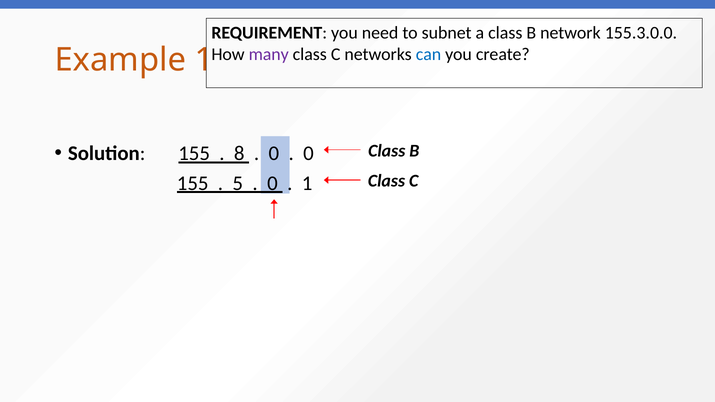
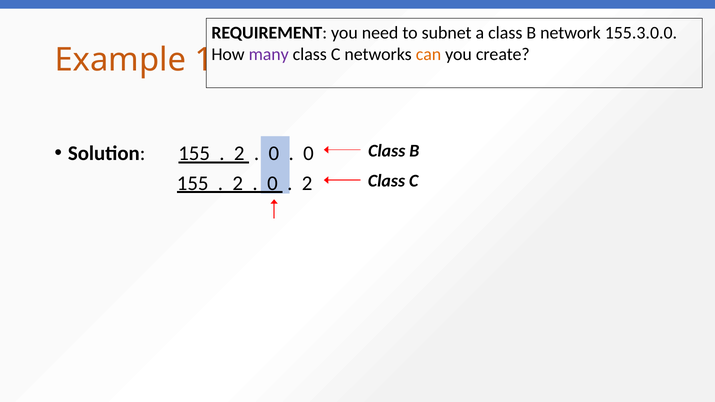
can colour: blue -> orange
8 at (239, 153): 8 -> 2
5 at (238, 183): 5 -> 2
1 at (307, 183): 1 -> 2
